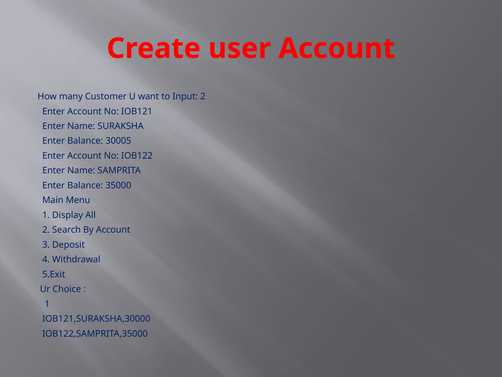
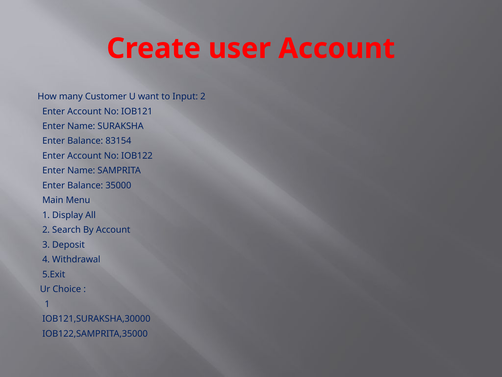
30005: 30005 -> 83154
